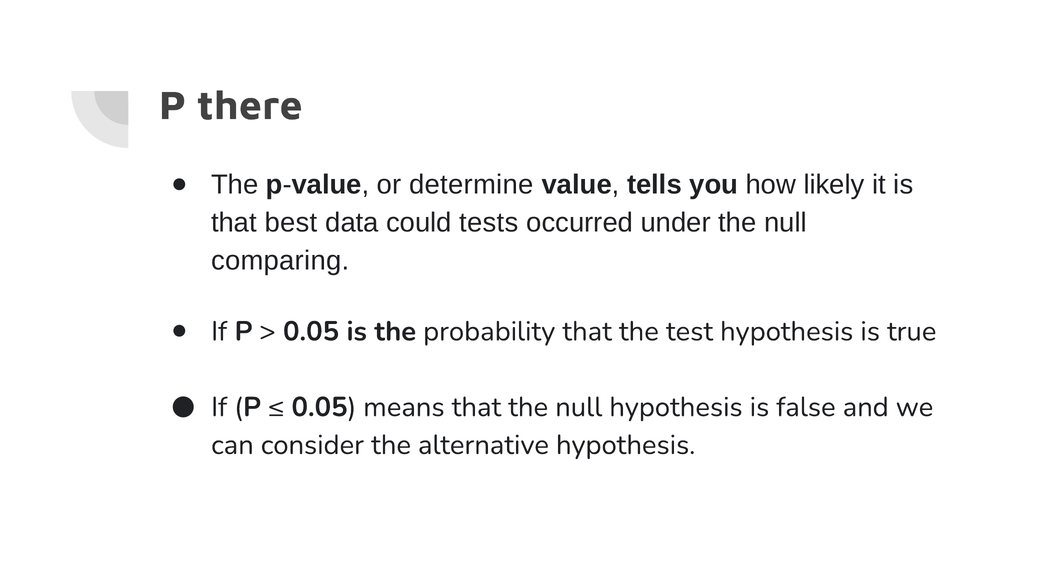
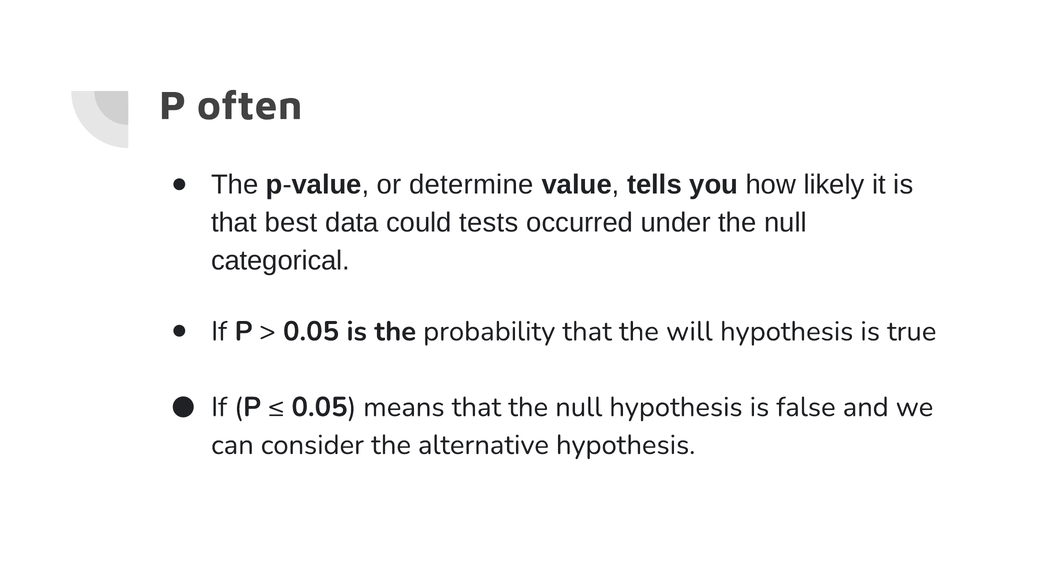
there: there -> often
comparing: comparing -> categorical
test: test -> will
